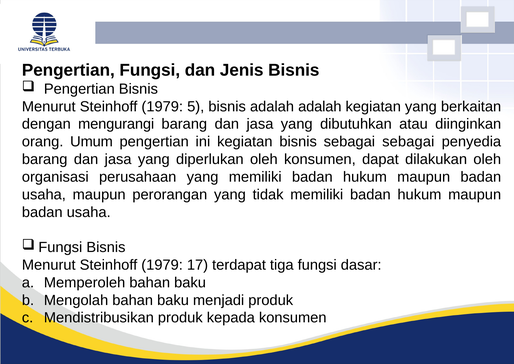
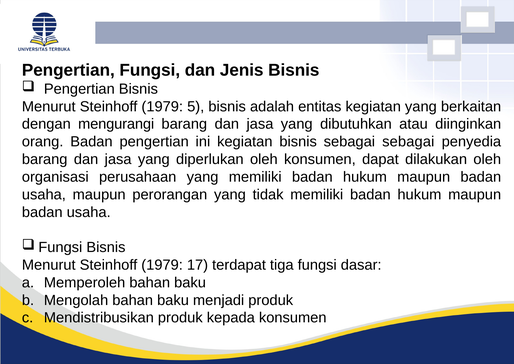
adalah adalah: adalah -> entitas
orang Umum: Umum -> Badan
